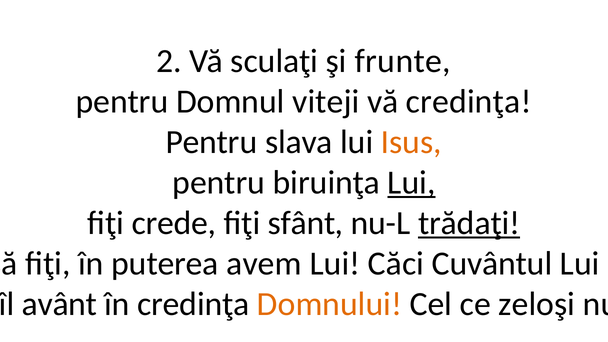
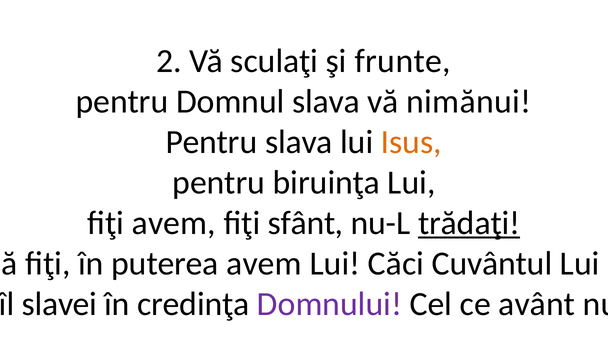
Domnul viteji: viteji -> slava
vă credinţa: credinţa -> nimănui
Lui at (411, 182) underline: present -> none
fiţi crede: crede -> avem
avânt: avânt -> slavei
Domnului colour: orange -> purple
zeloşi: zeloşi -> avânt
